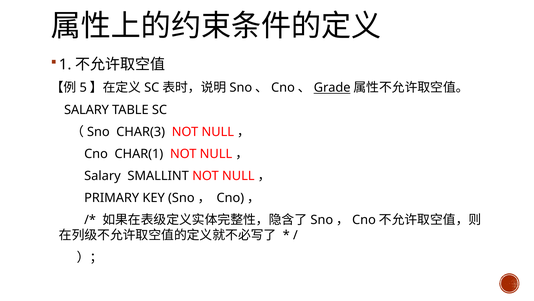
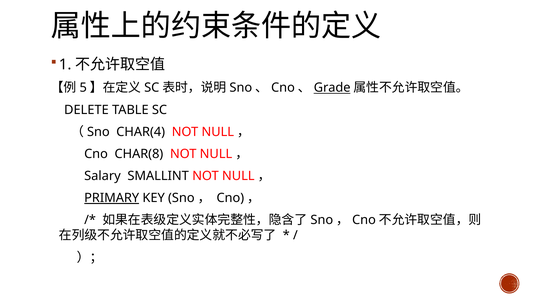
SALARY at (87, 110): SALARY -> DELETE
CHAR(3: CHAR(3 -> CHAR(4
CHAR(1: CHAR(1 -> CHAR(8
PRIMARY underline: none -> present
